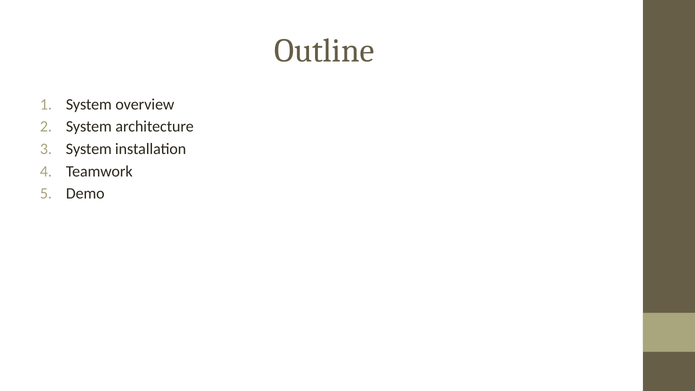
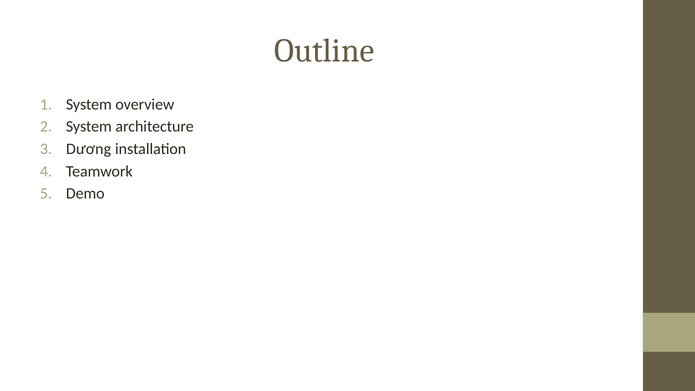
System at (89, 149): System -> Dương
